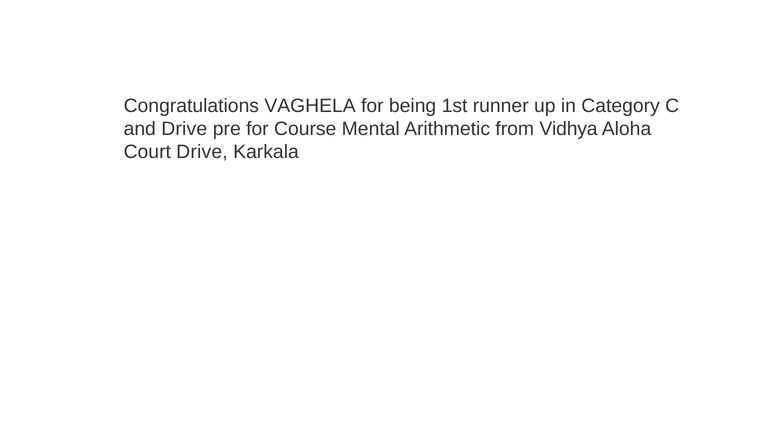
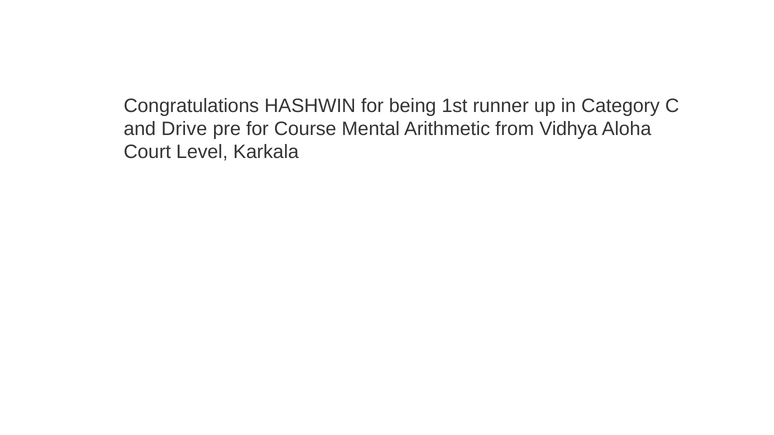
VAGHELA: VAGHELA -> HASHWIN
Court Drive: Drive -> Level
